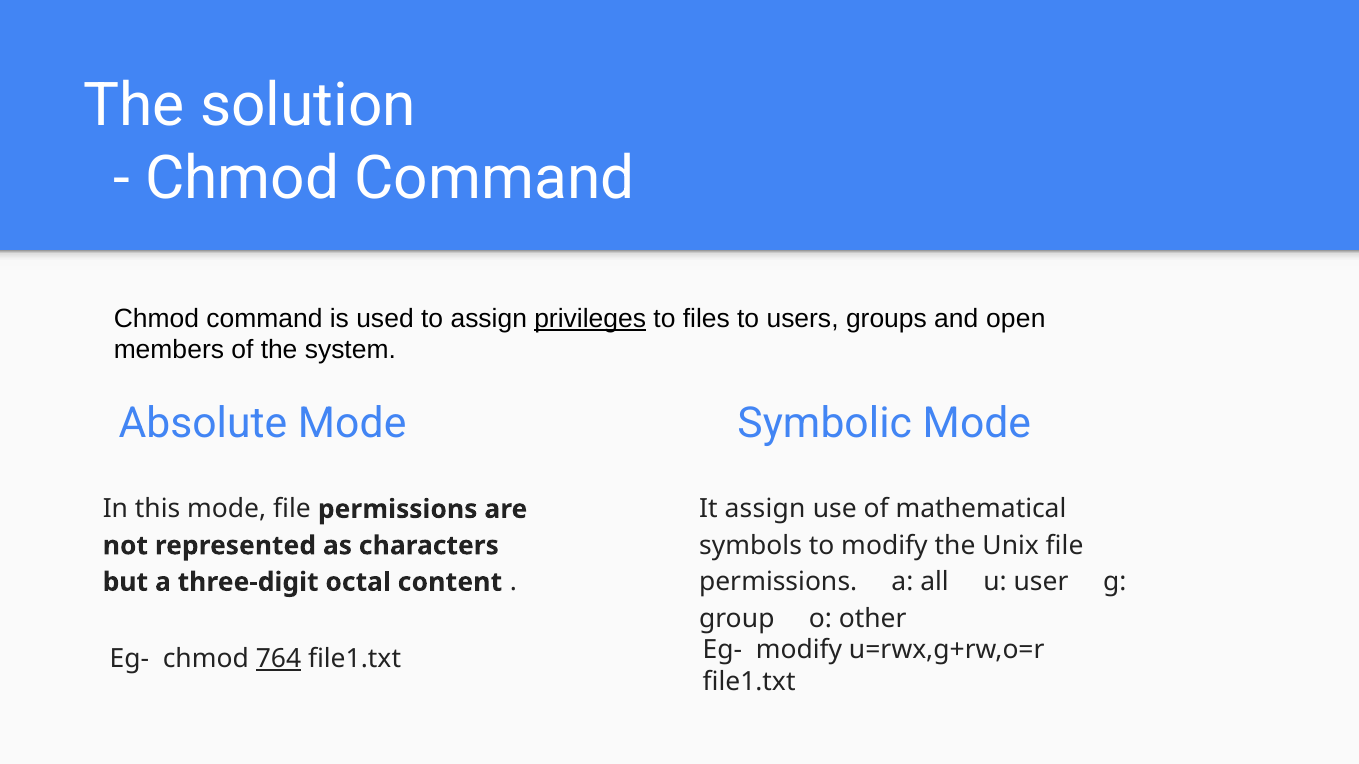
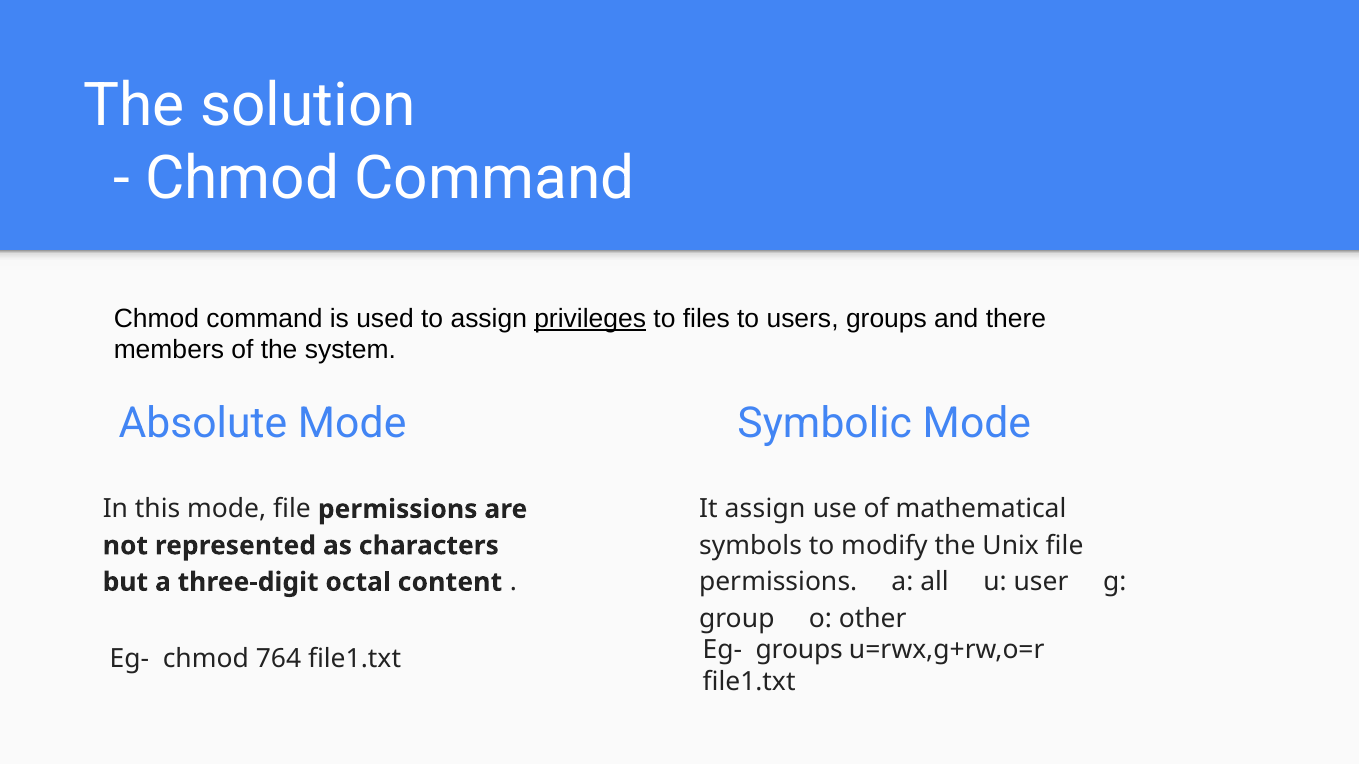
open: open -> there
Eg- modify: modify -> groups
764 underline: present -> none
